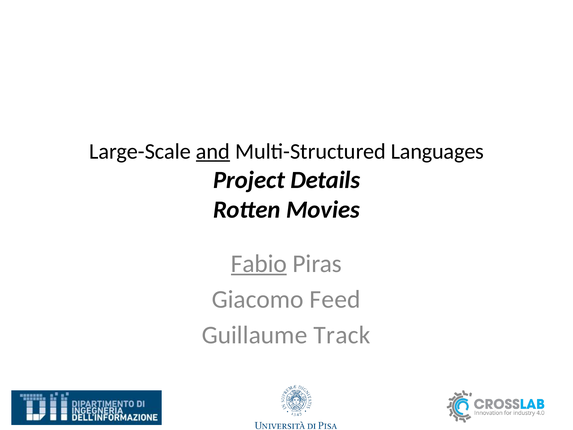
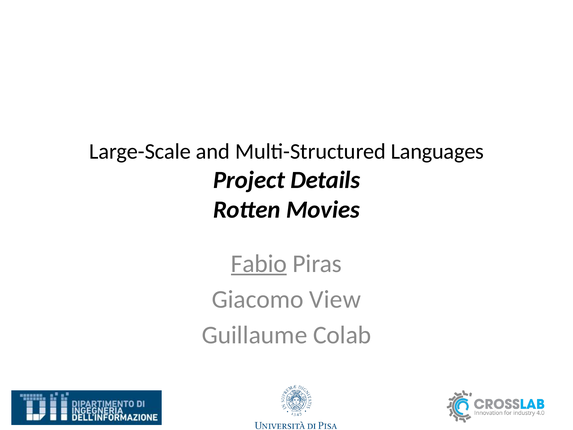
and underline: present -> none
Feed: Feed -> View
Track: Track -> Colab
